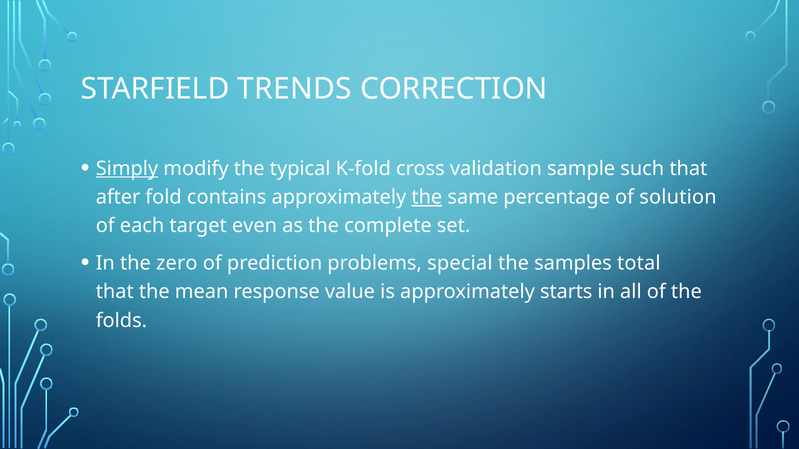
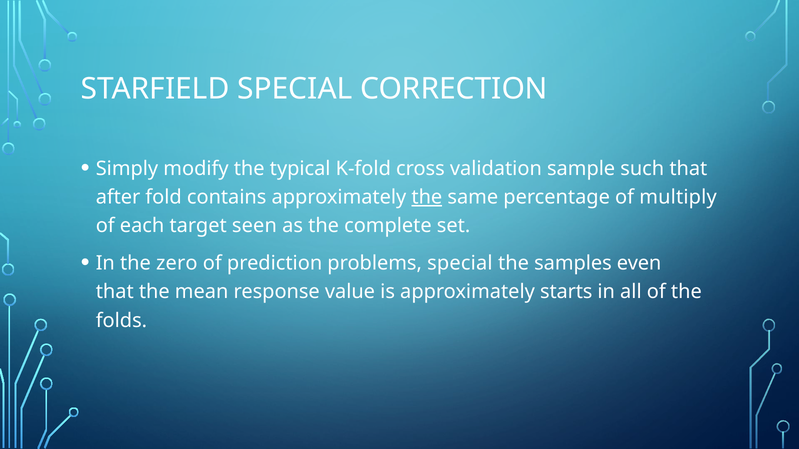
STARFIELD TRENDS: TRENDS -> SPECIAL
Simply underline: present -> none
solution: solution -> multiply
even: even -> seen
total: total -> even
